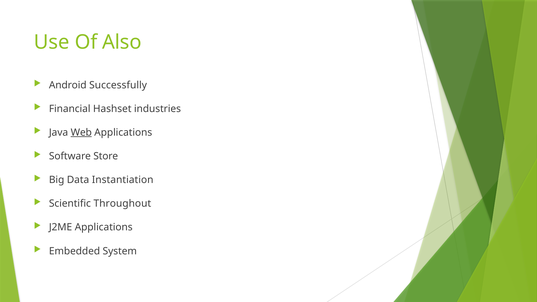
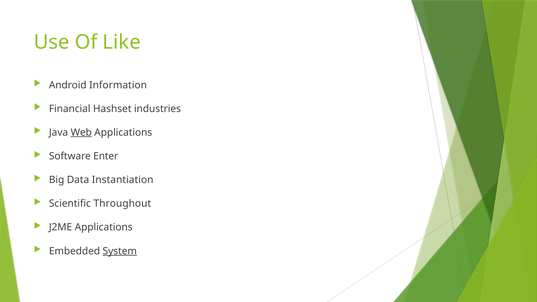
Also: Also -> Like
Successfully: Successfully -> Information
Store: Store -> Enter
System underline: none -> present
